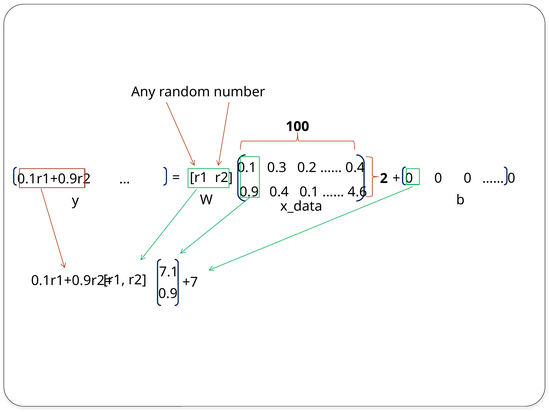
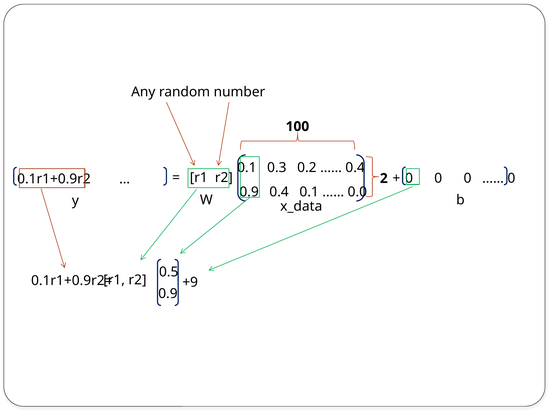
4.6: 4.6 -> 0.0
7.1: 7.1 -> 0.5
+7: +7 -> +9
